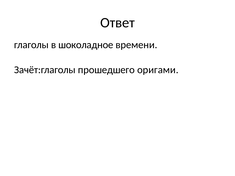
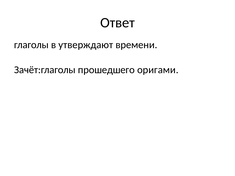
шоколадное: шоколадное -> утверждают
